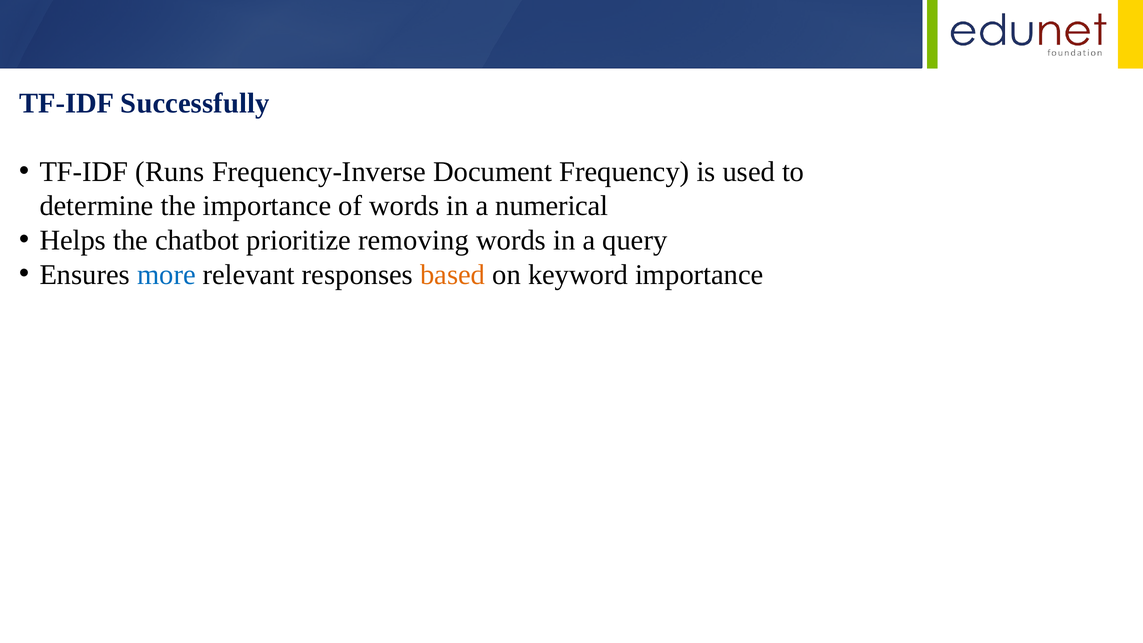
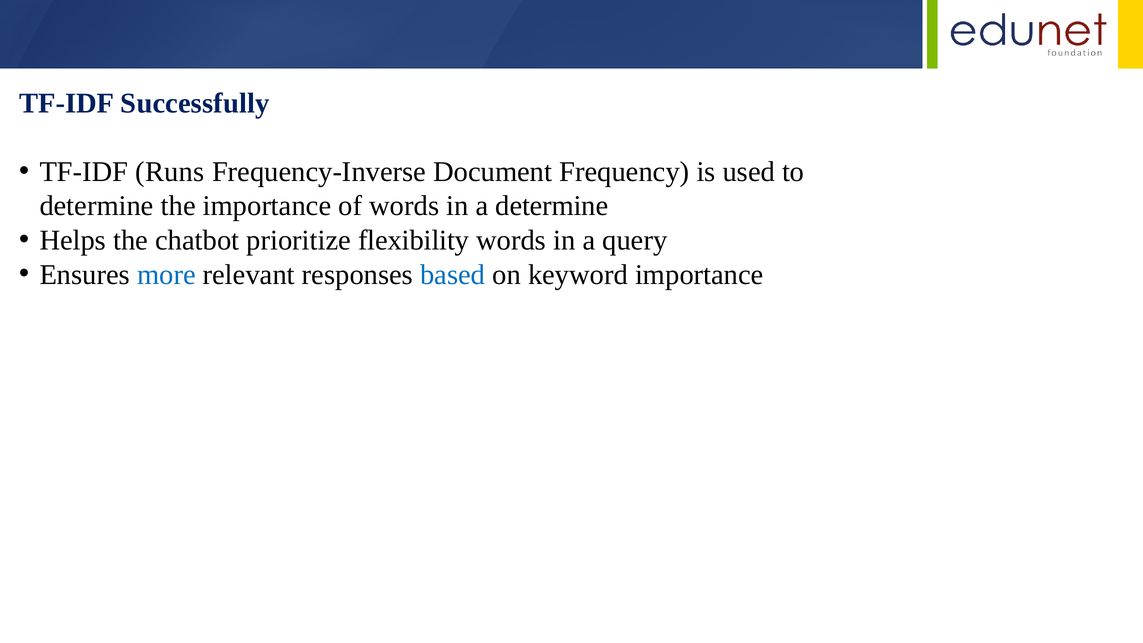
a numerical: numerical -> determine
removing: removing -> flexibility
based colour: orange -> blue
